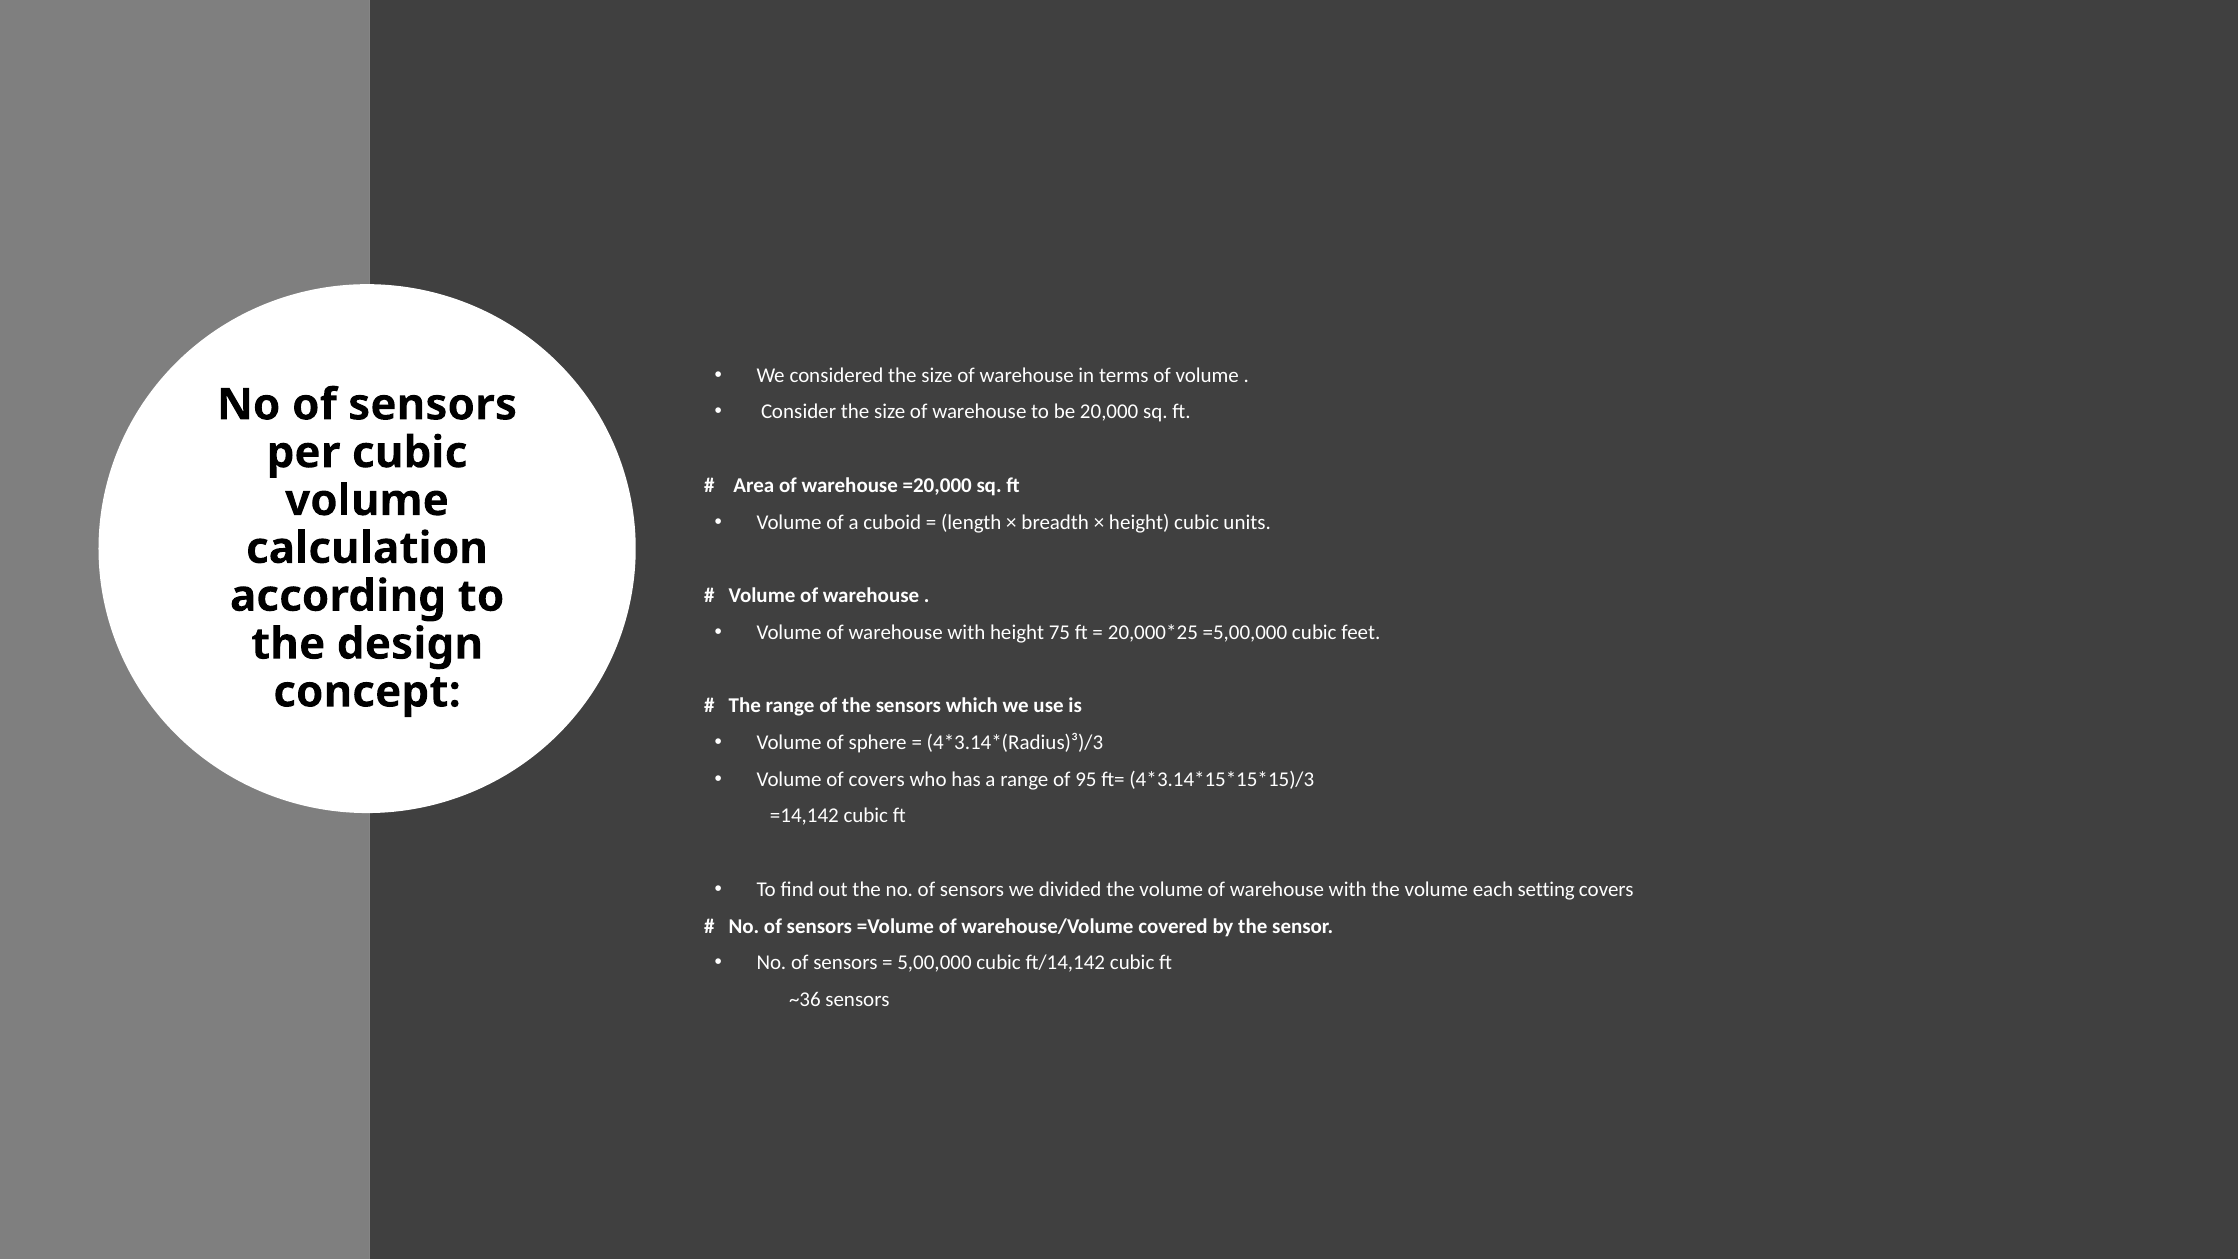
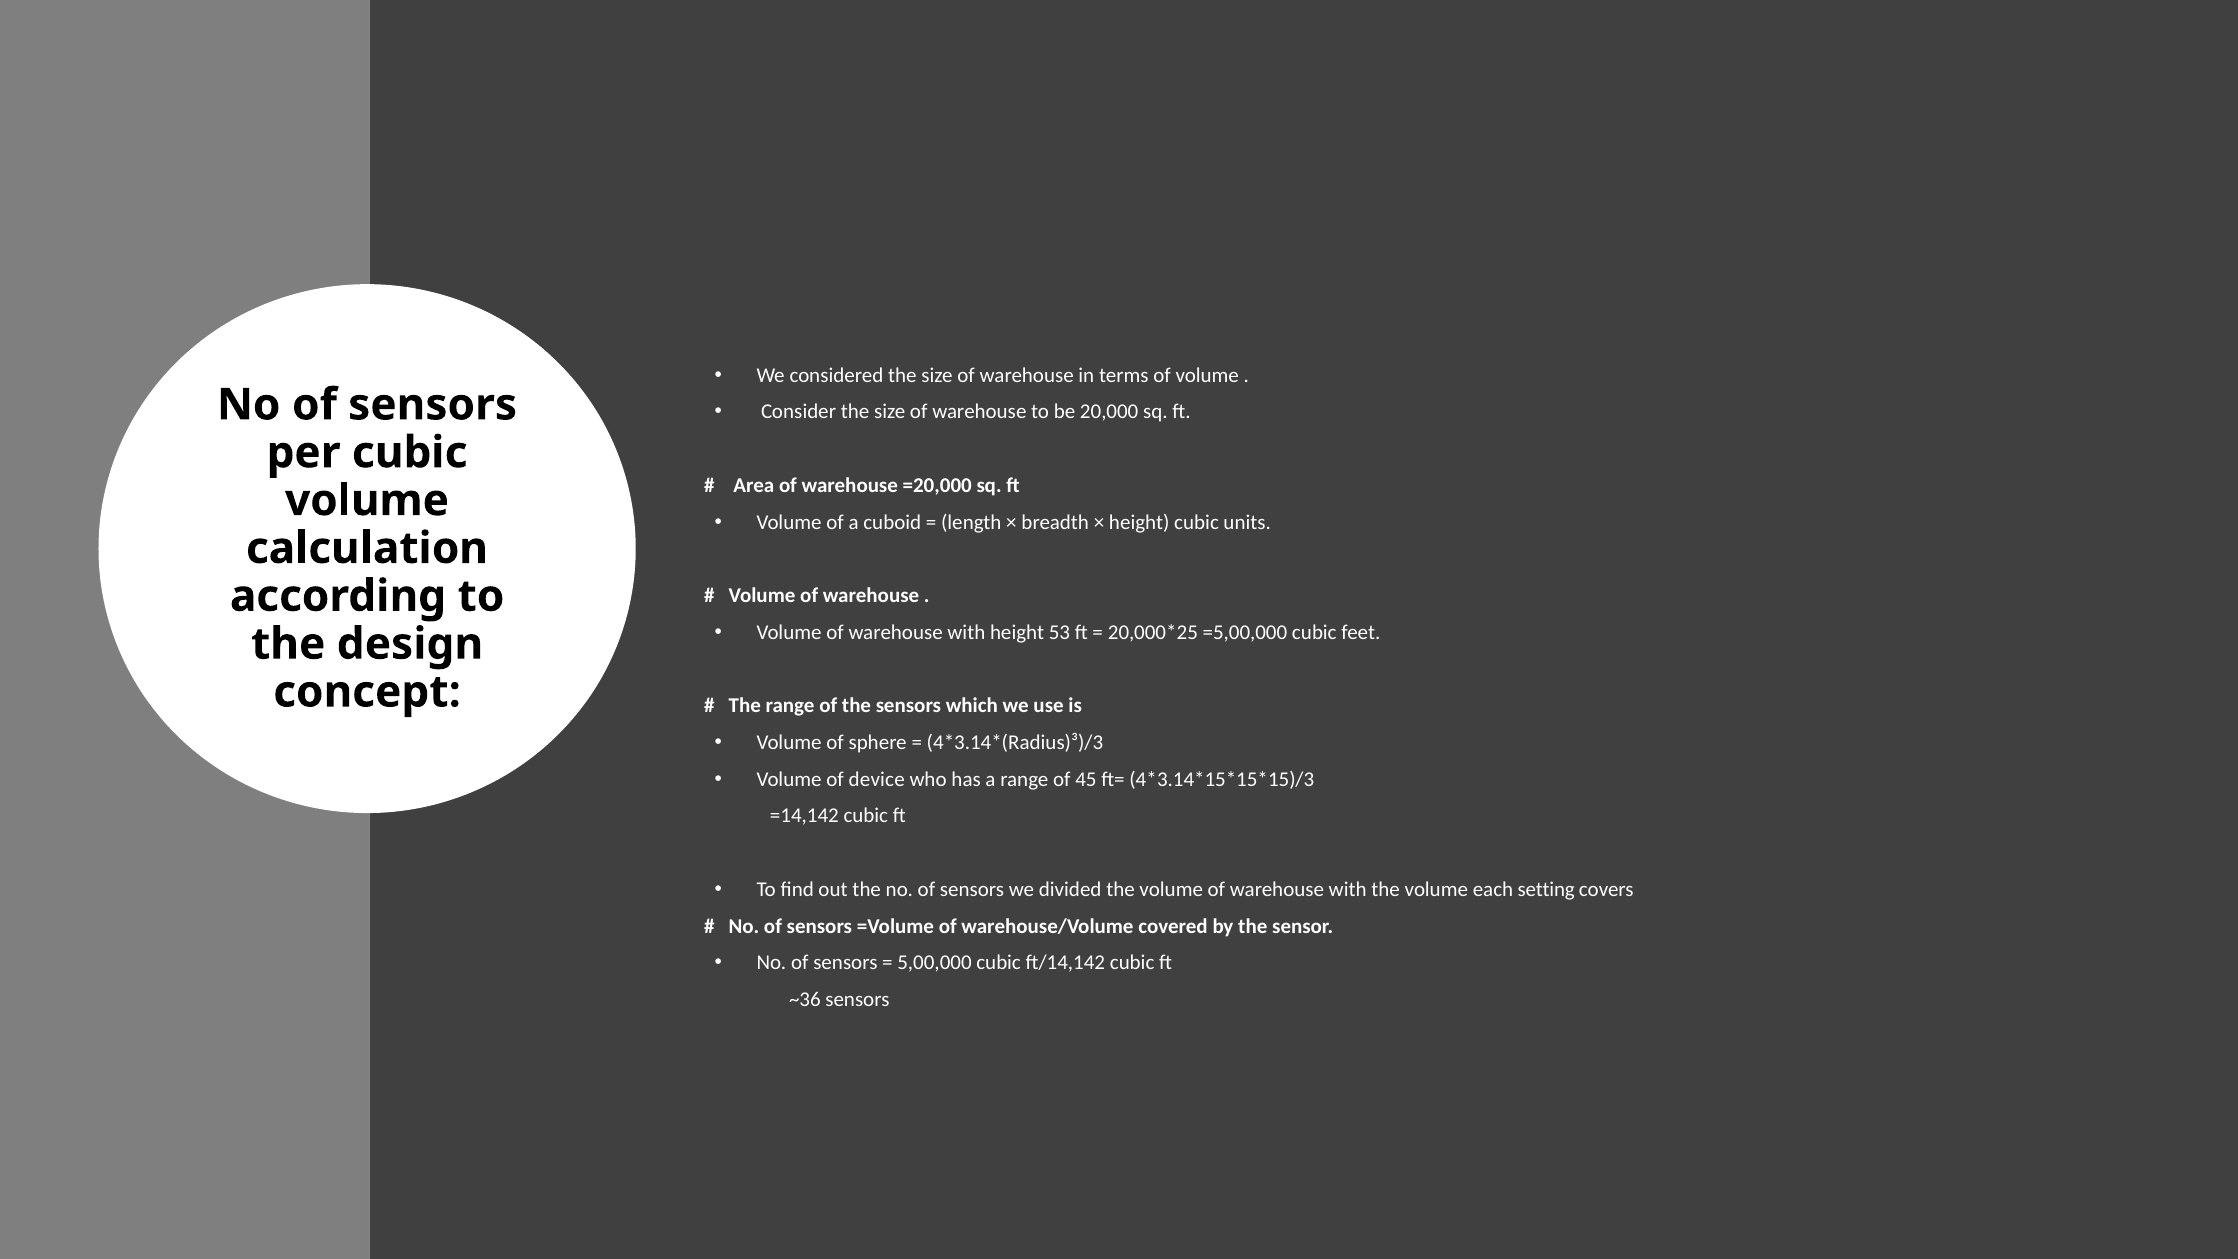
75: 75 -> 53
of covers: covers -> device
95: 95 -> 45
